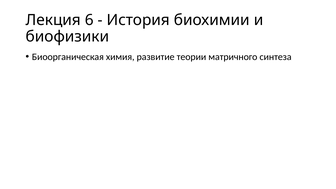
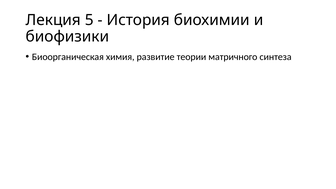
6: 6 -> 5
